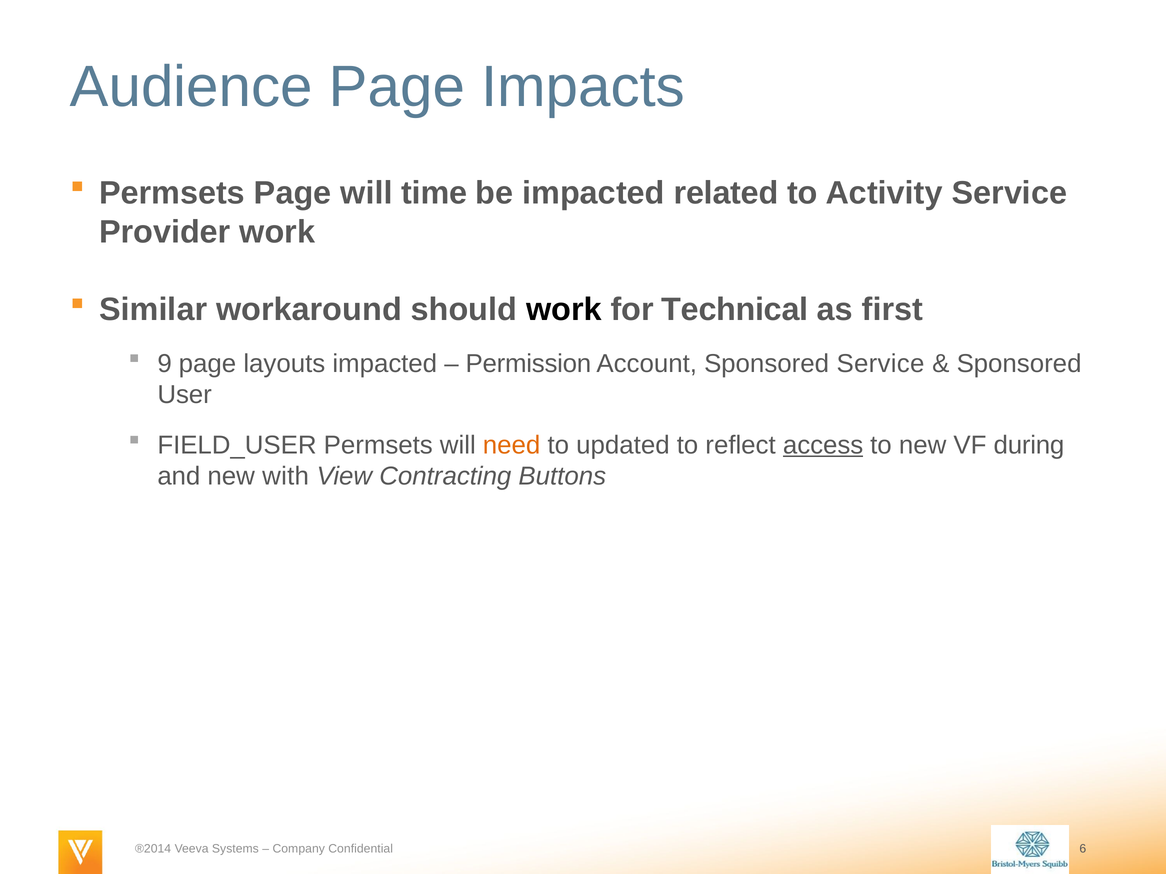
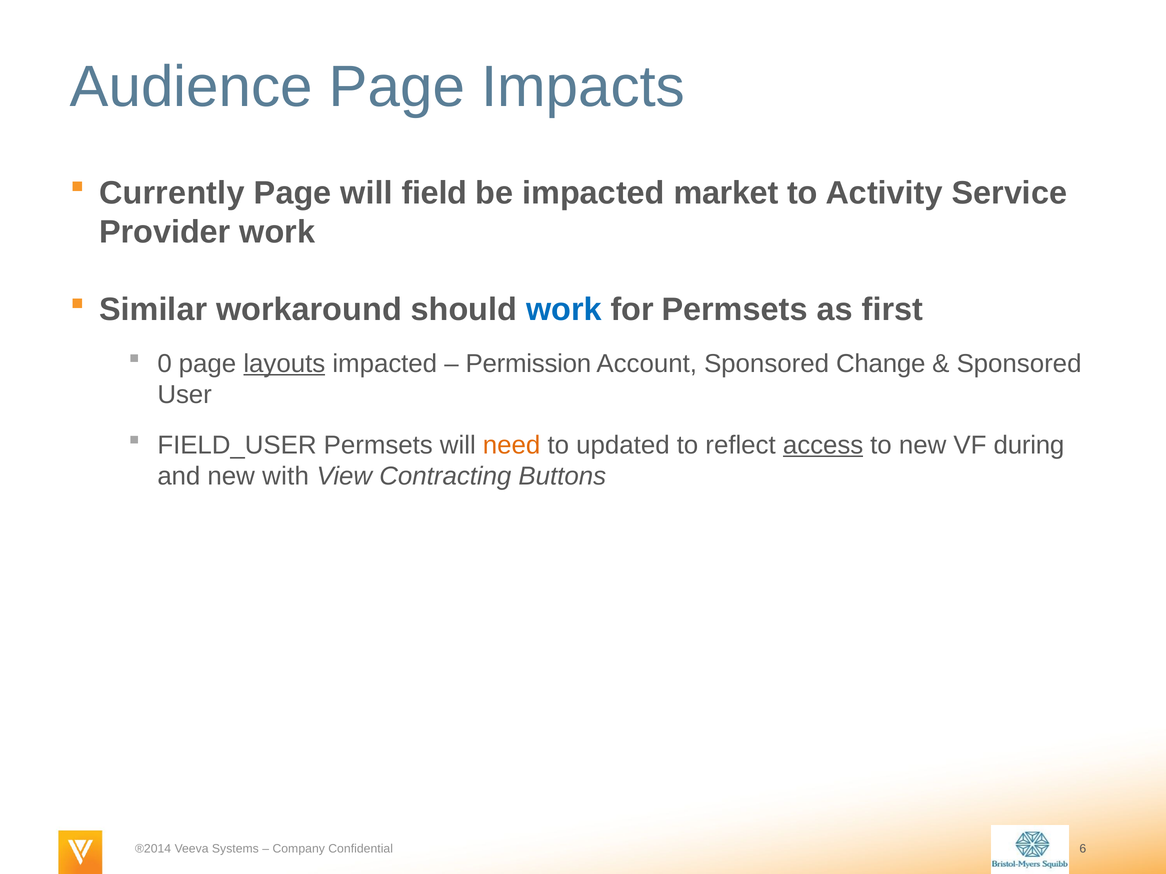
Permsets at (172, 193): Permsets -> Currently
time: time -> field
related: related -> market
work at (564, 310) colour: black -> blue
for Technical: Technical -> Permsets
9: 9 -> 0
layouts underline: none -> present
Sponsored Service: Service -> Change
